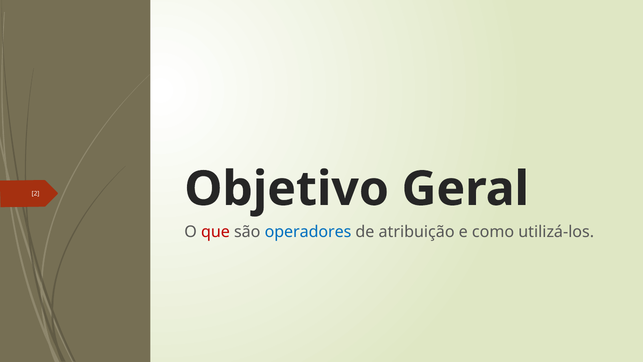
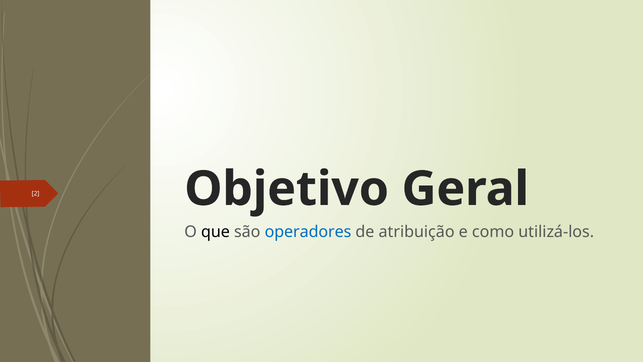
que colour: red -> black
